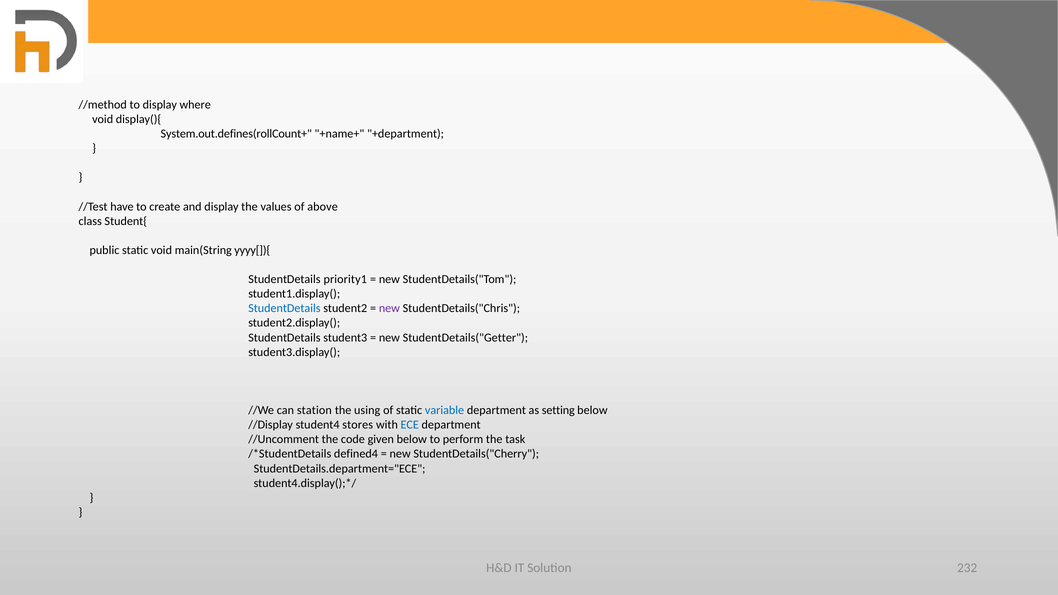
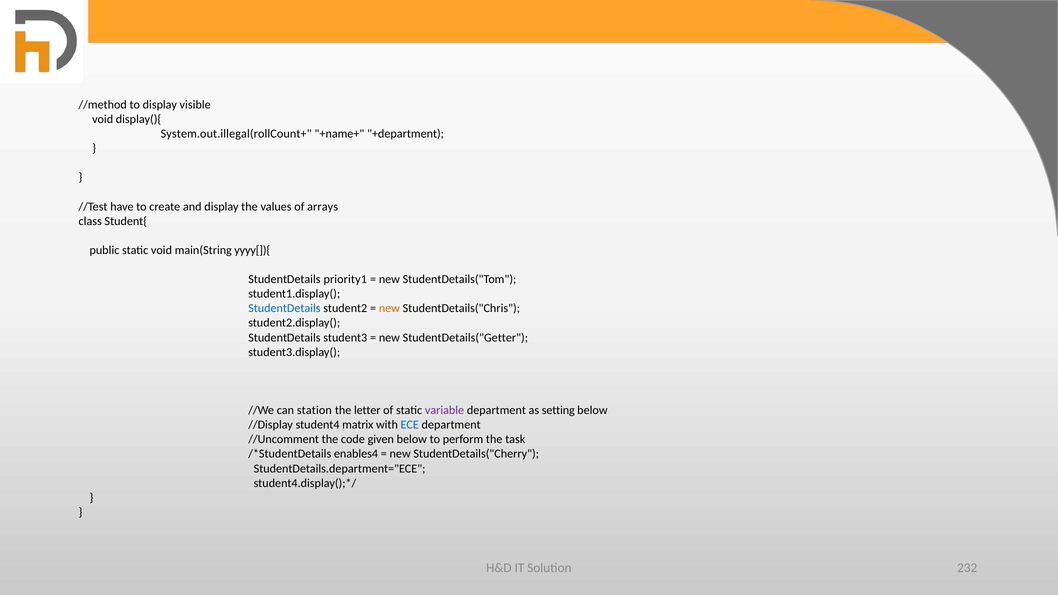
where: where -> visible
System.out.defines(rollCount+: System.out.defines(rollCount+ -> System.out.illegal(rollCount+
above: above -> arrays
new at (389, 308) colour: purple -> orange
using: using -> letter
variable colour: blue -> purple
stores: stores -> matrix
defined4: defined4 -> enables4
